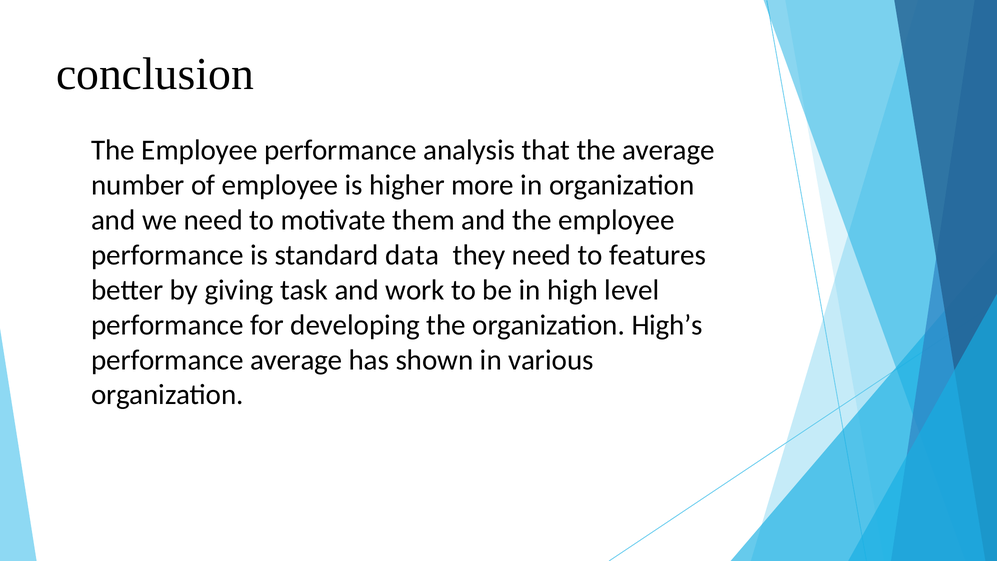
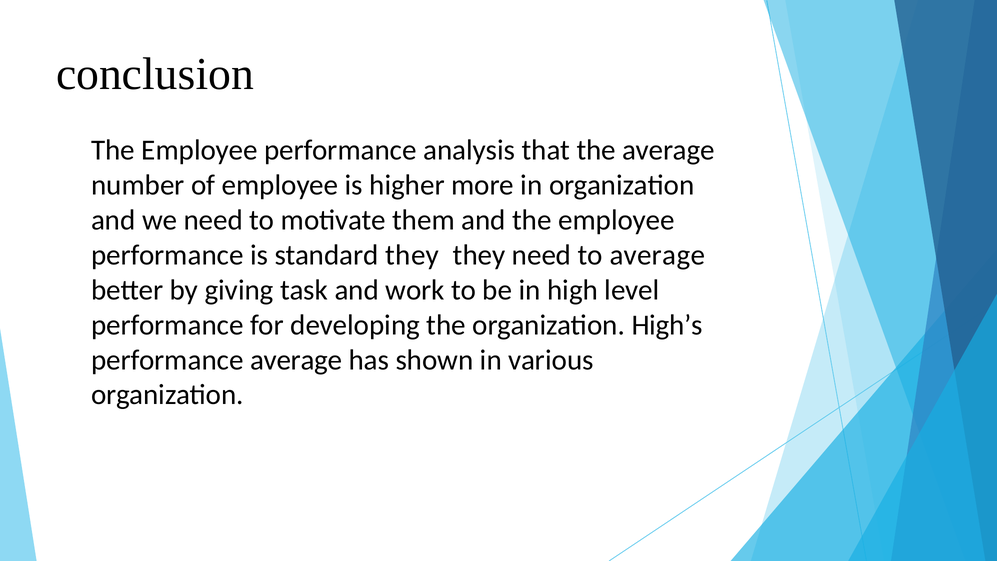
standard data: data -> they
to features: features -> average
